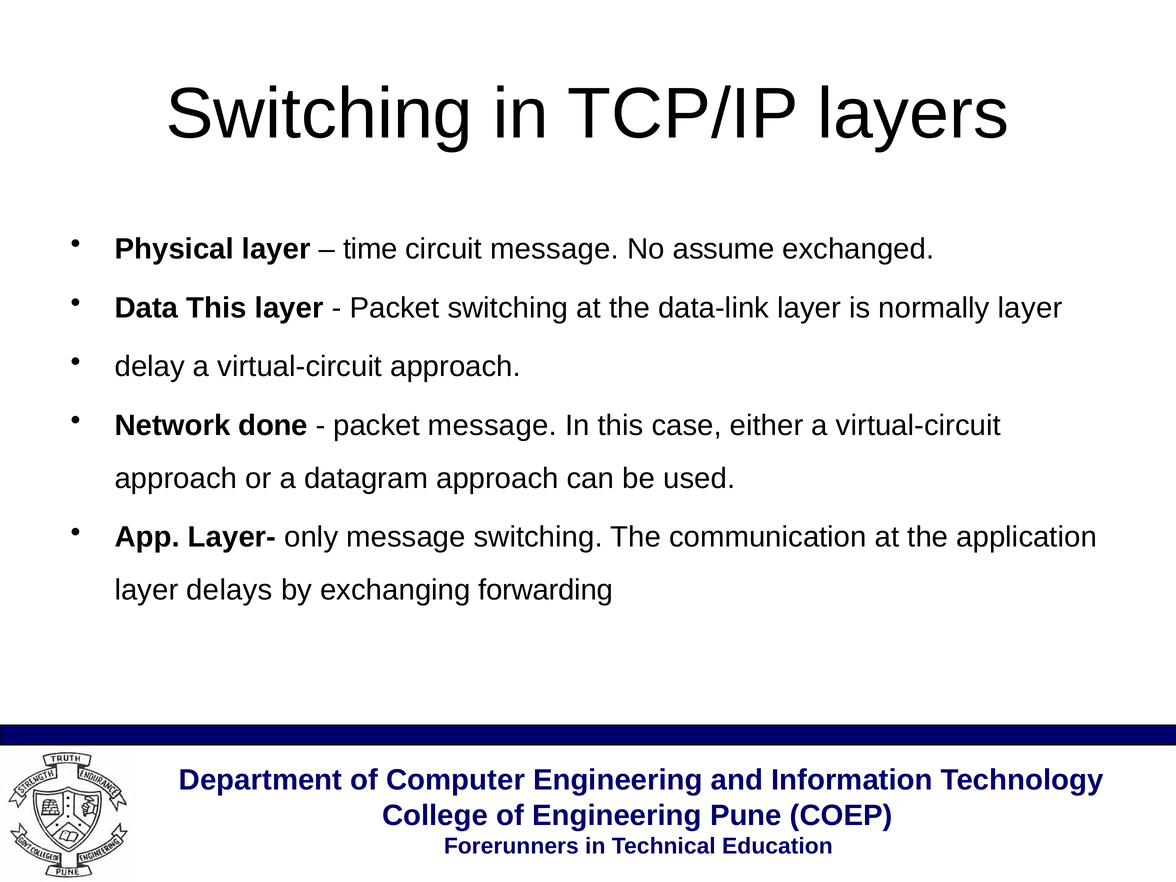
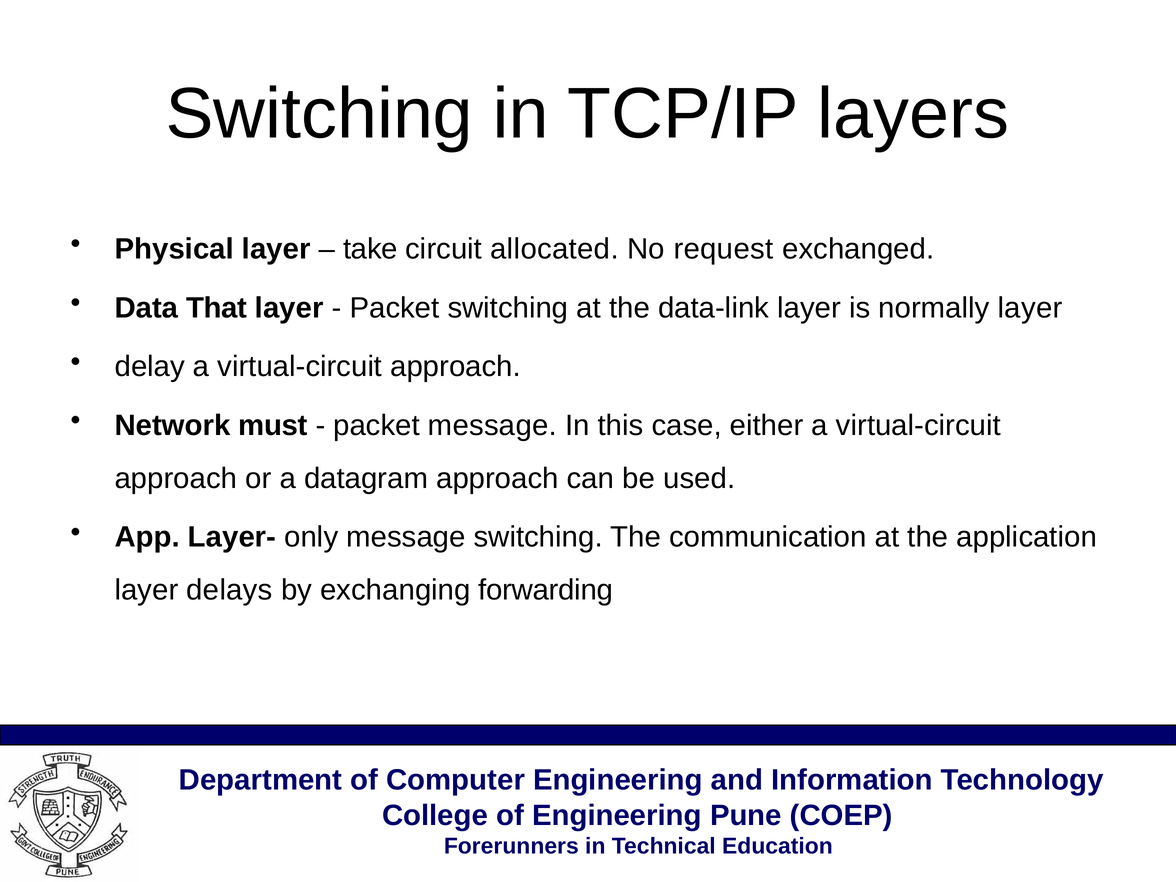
time: time -> take
circuit message: message -> allocated
assume: assume -> request
Data This: This -> That
done: done -> must
